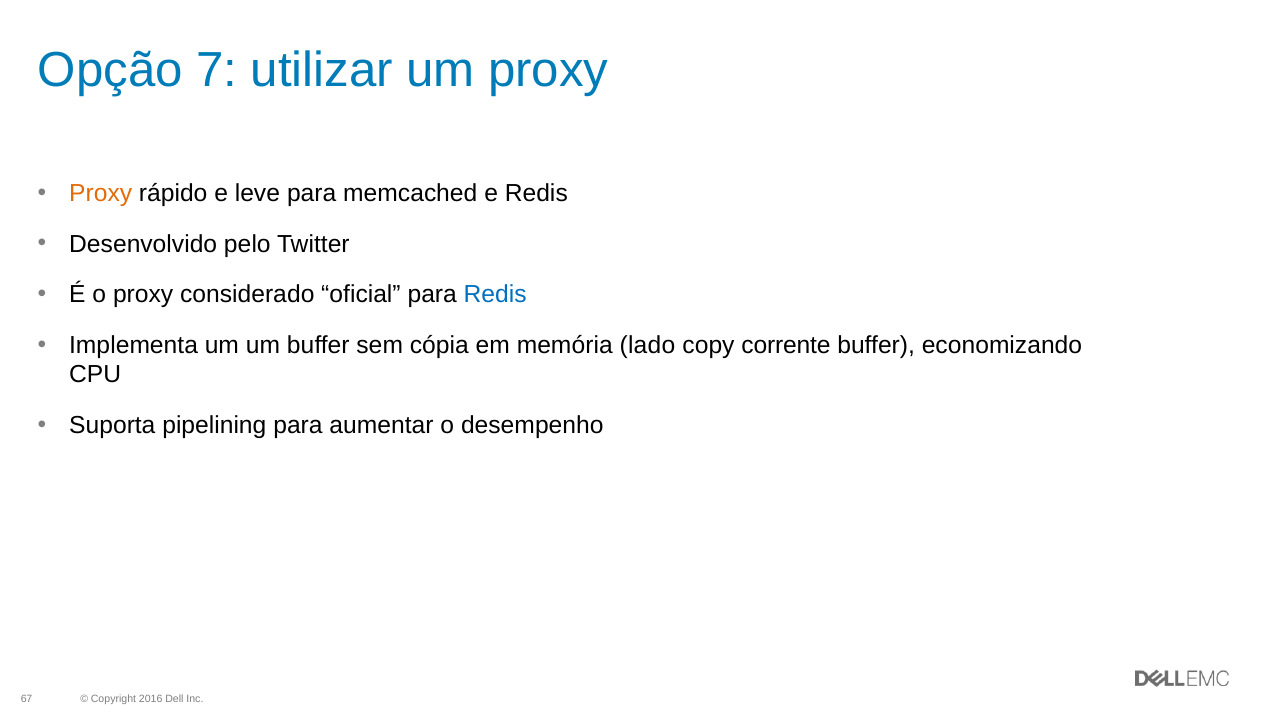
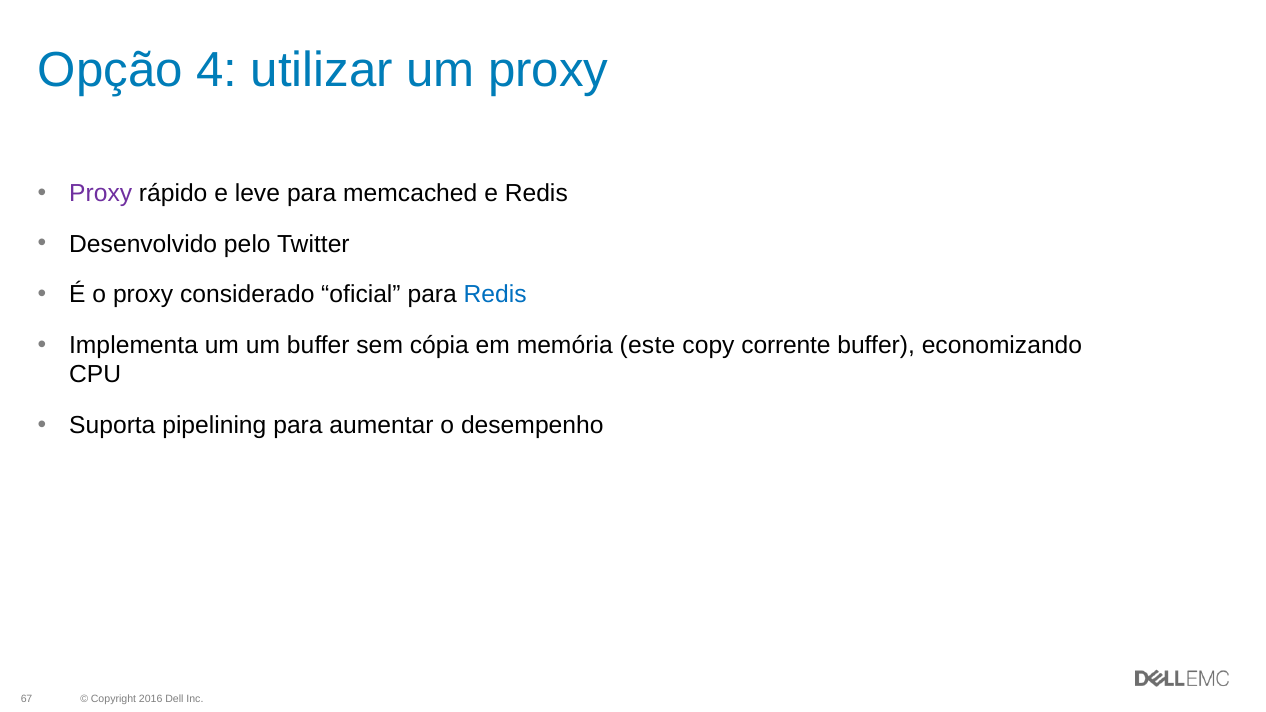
7: 7 -> 4
Proxy at (101, 193) colour: orange -> purple
lado: lado -> este
